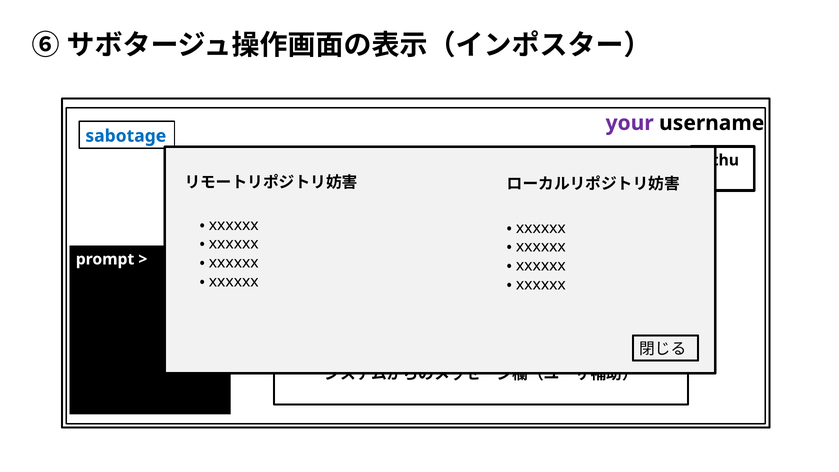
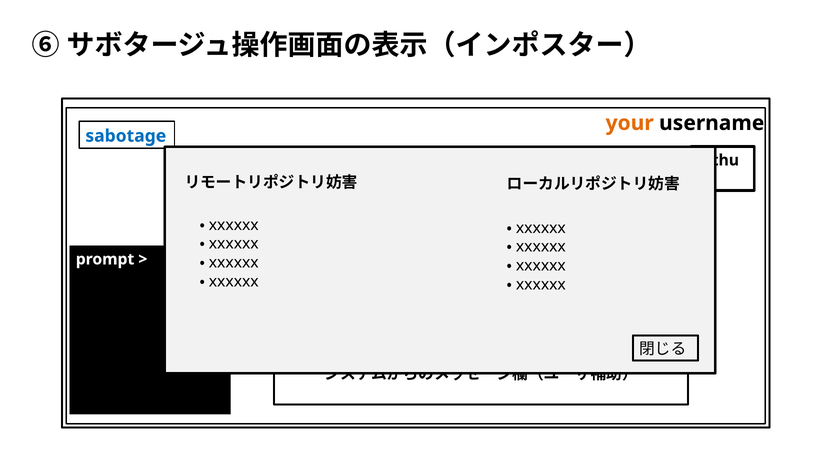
your colour: purple -> orange
